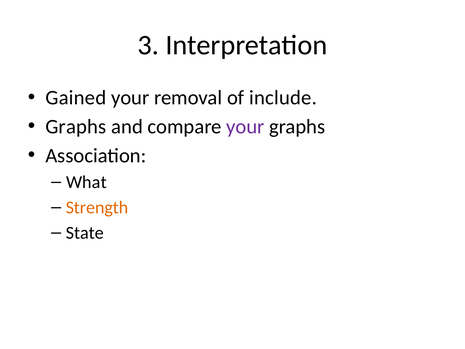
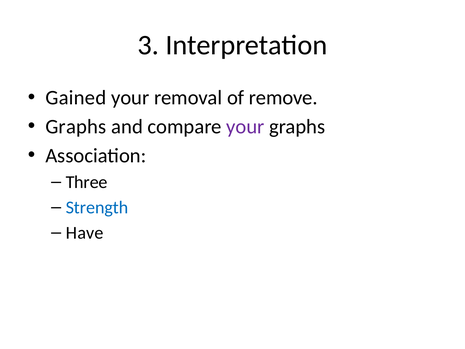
include: include -> remove
What: What -> Three
Strength colour: orange -> blue
State: State -> Have
